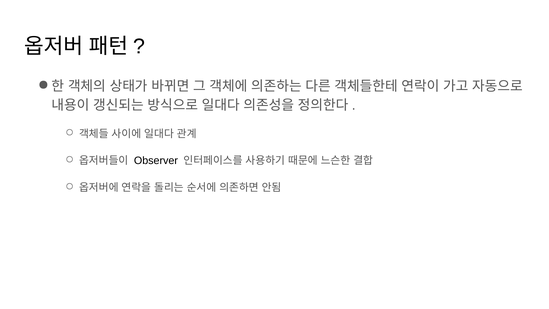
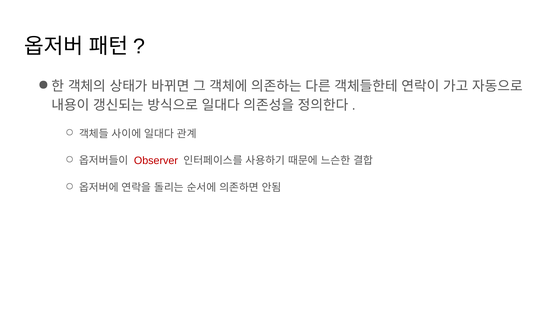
Observer colour: black -> red
